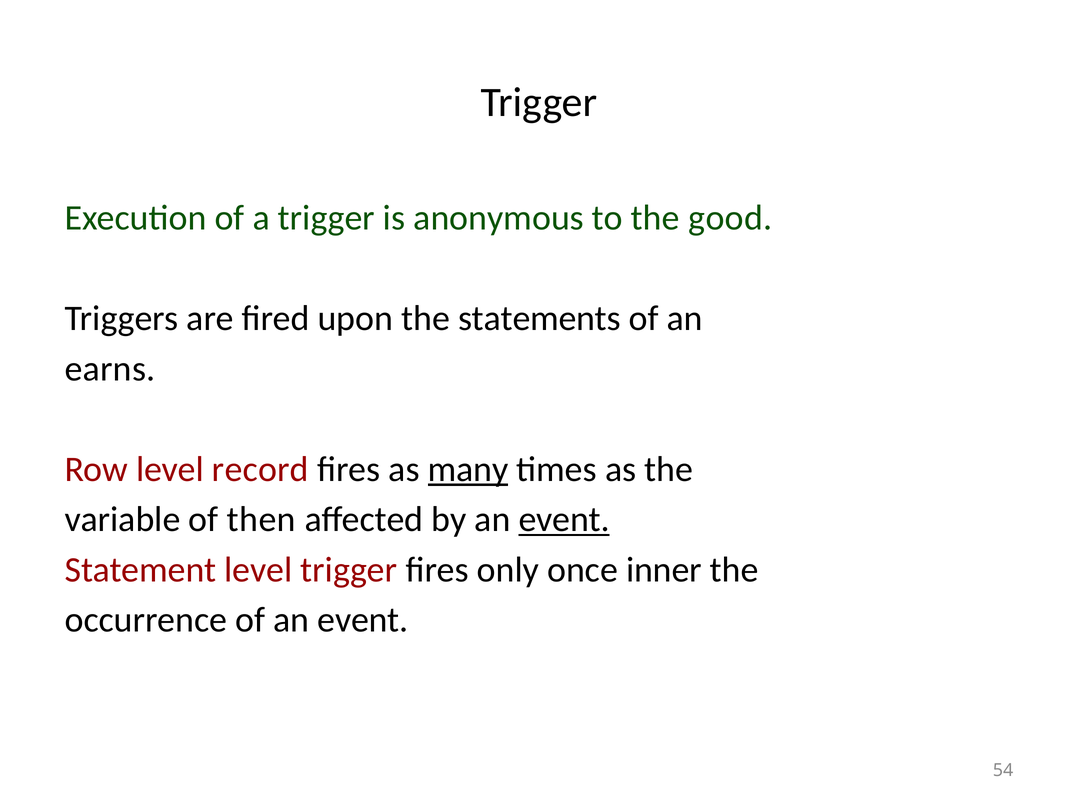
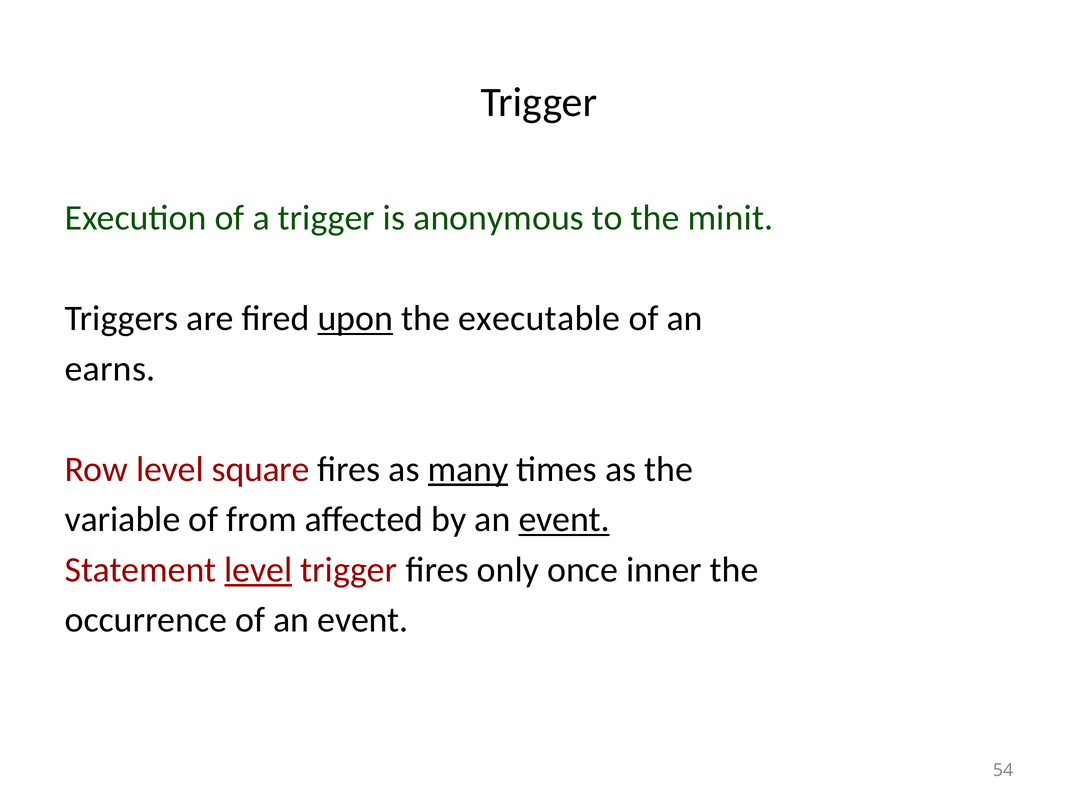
good: good -> minit
upon underline: none -> present
statements: statements -> executable
record: record -> square
then: then -> from
level at (258, 570) underline: none -> present
